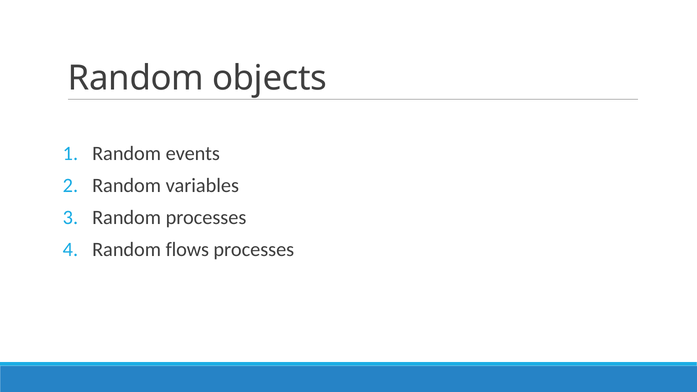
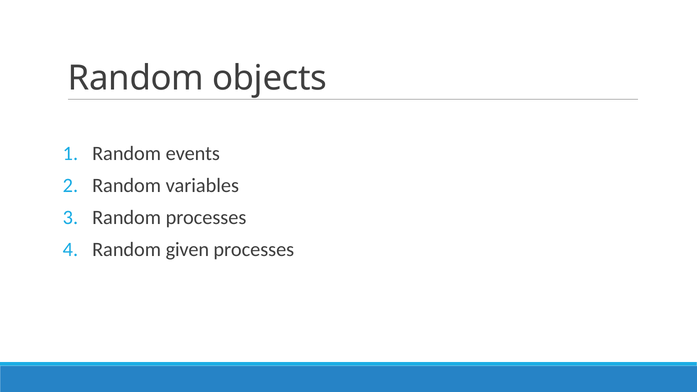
flows: flows -> given
